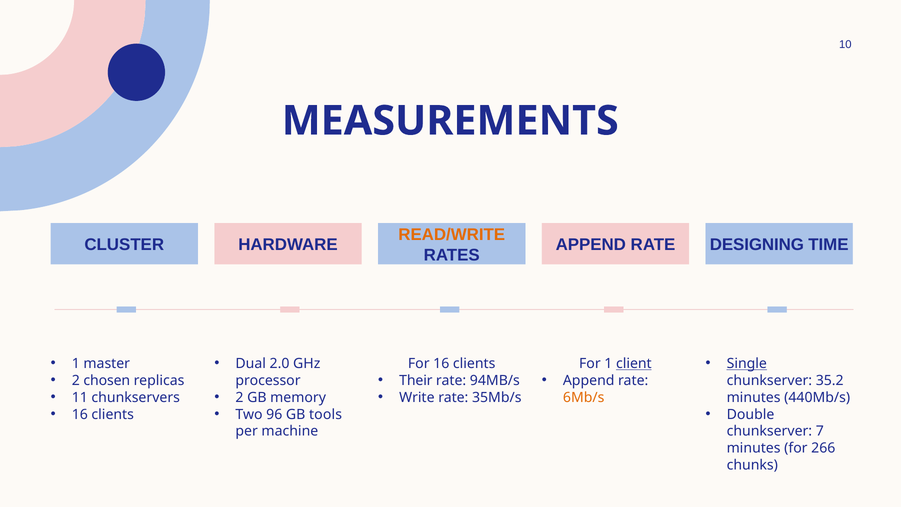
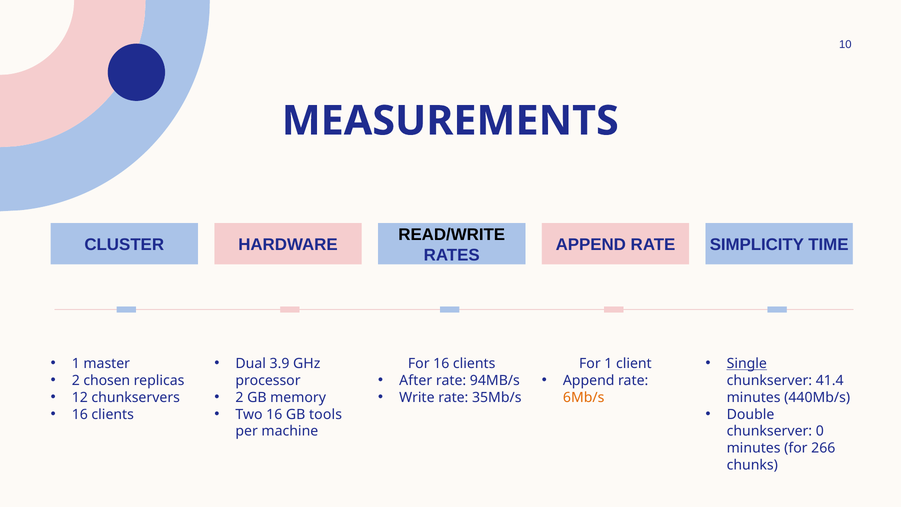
READ/WRITE colour: orange -> black
DESIGNING: DESIGNING -> SIMPLICITY
2.0: 2.0 -> 3.9
client underline: present -> none
Their: Their -> After
35.2: 35.2 -> 41.4
11: 11 -> 12
Two 96: 96 -> 16
7: 7 -> 0
